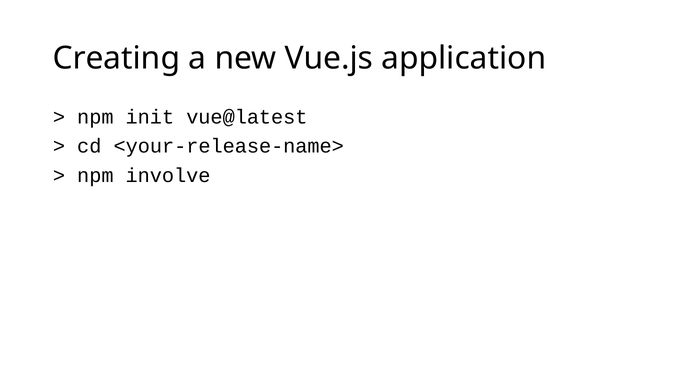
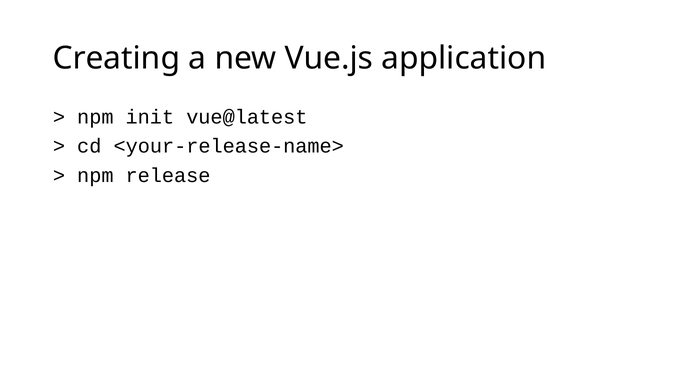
involve: involve -> release
